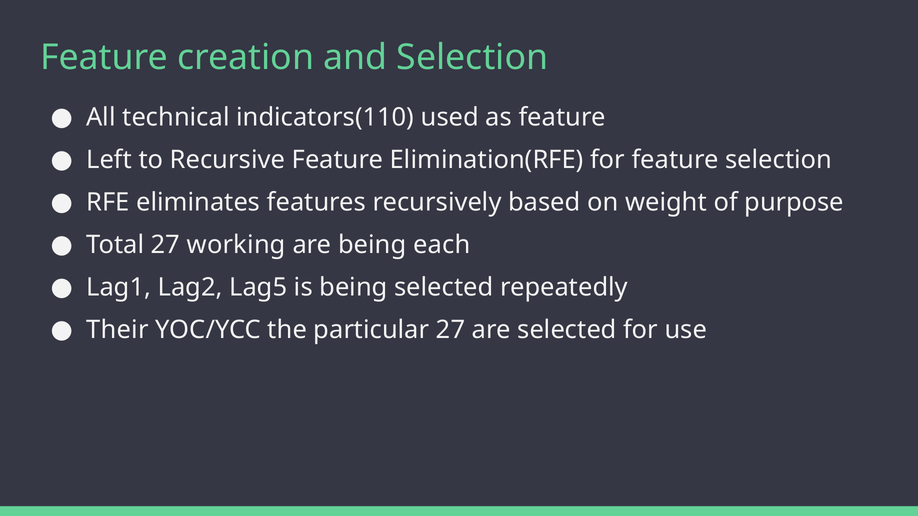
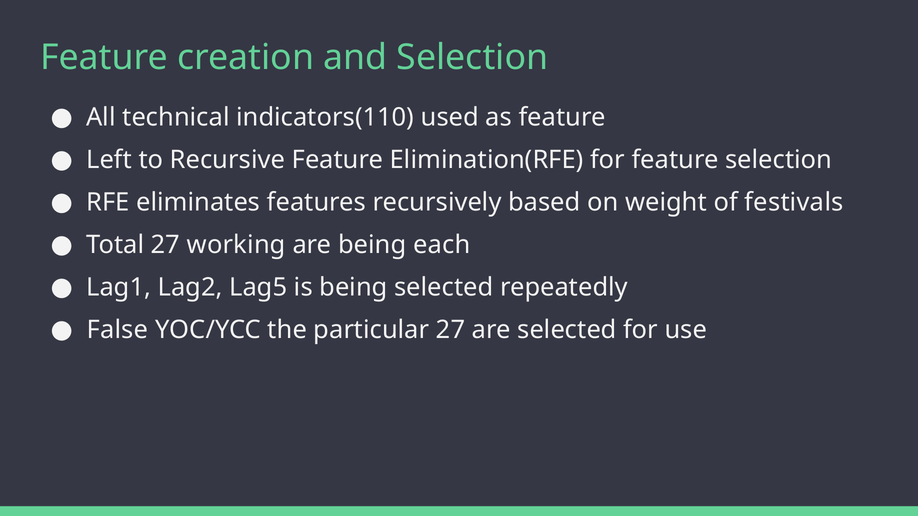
purpose: purpose -> festivals
Their: Their -> False
